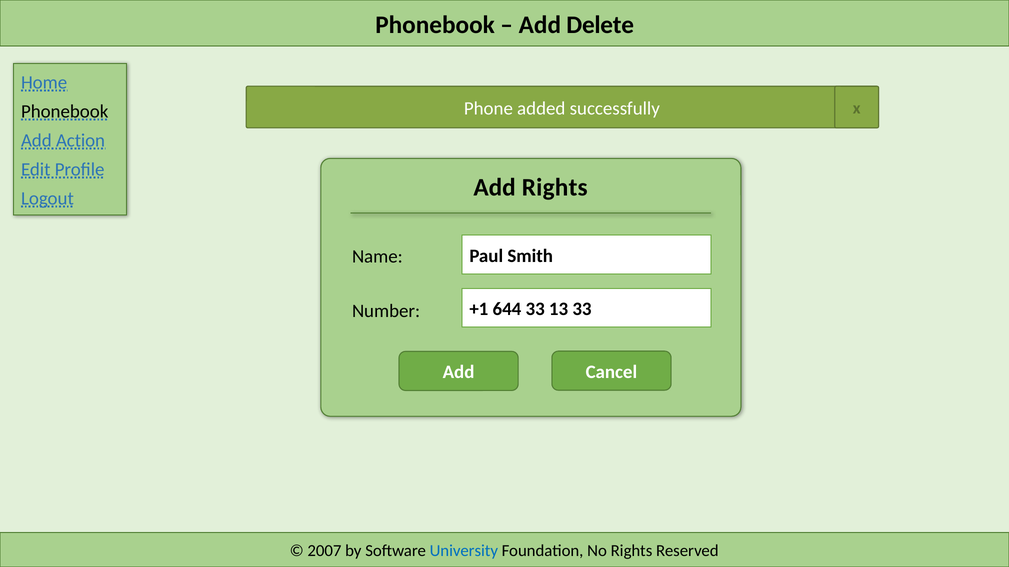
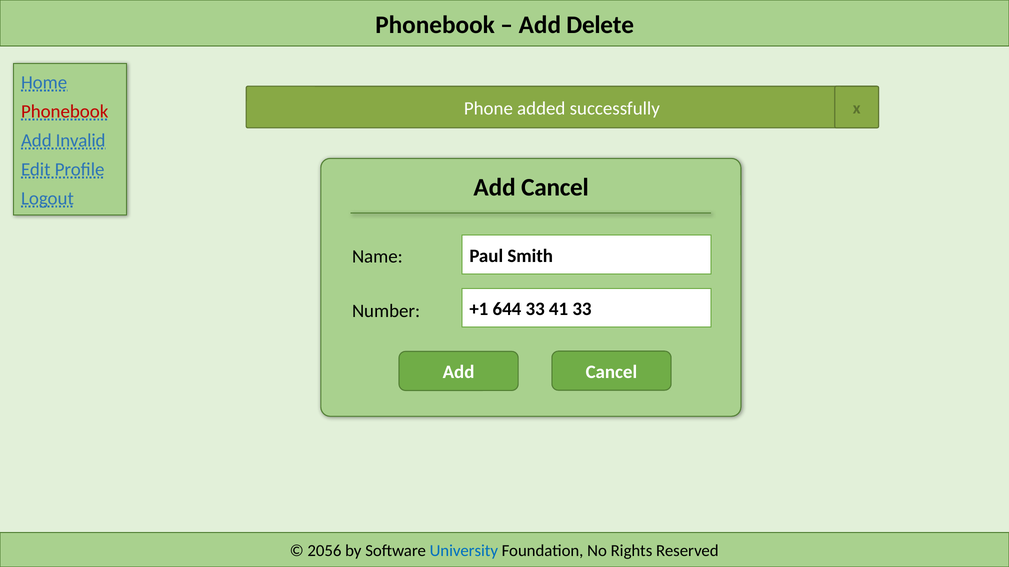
Phonebook at (65, 112) colour: black -> red
Action: Action -> Invalid
Add Rights: Rights -> Cancel
13: 13 -> 41
2007: 2007 -> 2056
